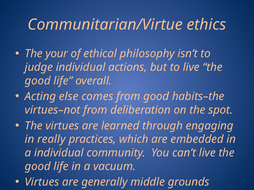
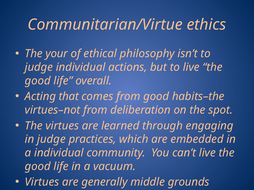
else: else -> that
in really: really -> judge
